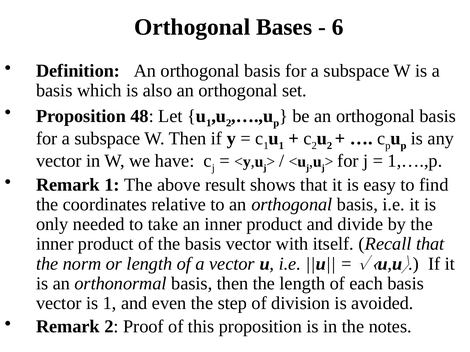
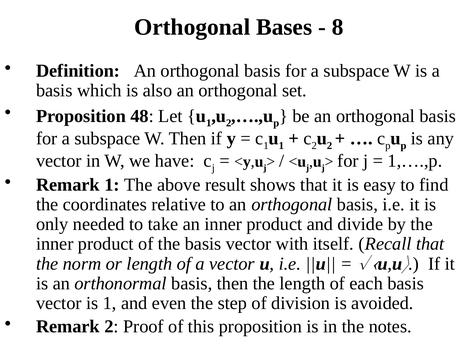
6: 6 -> 8
